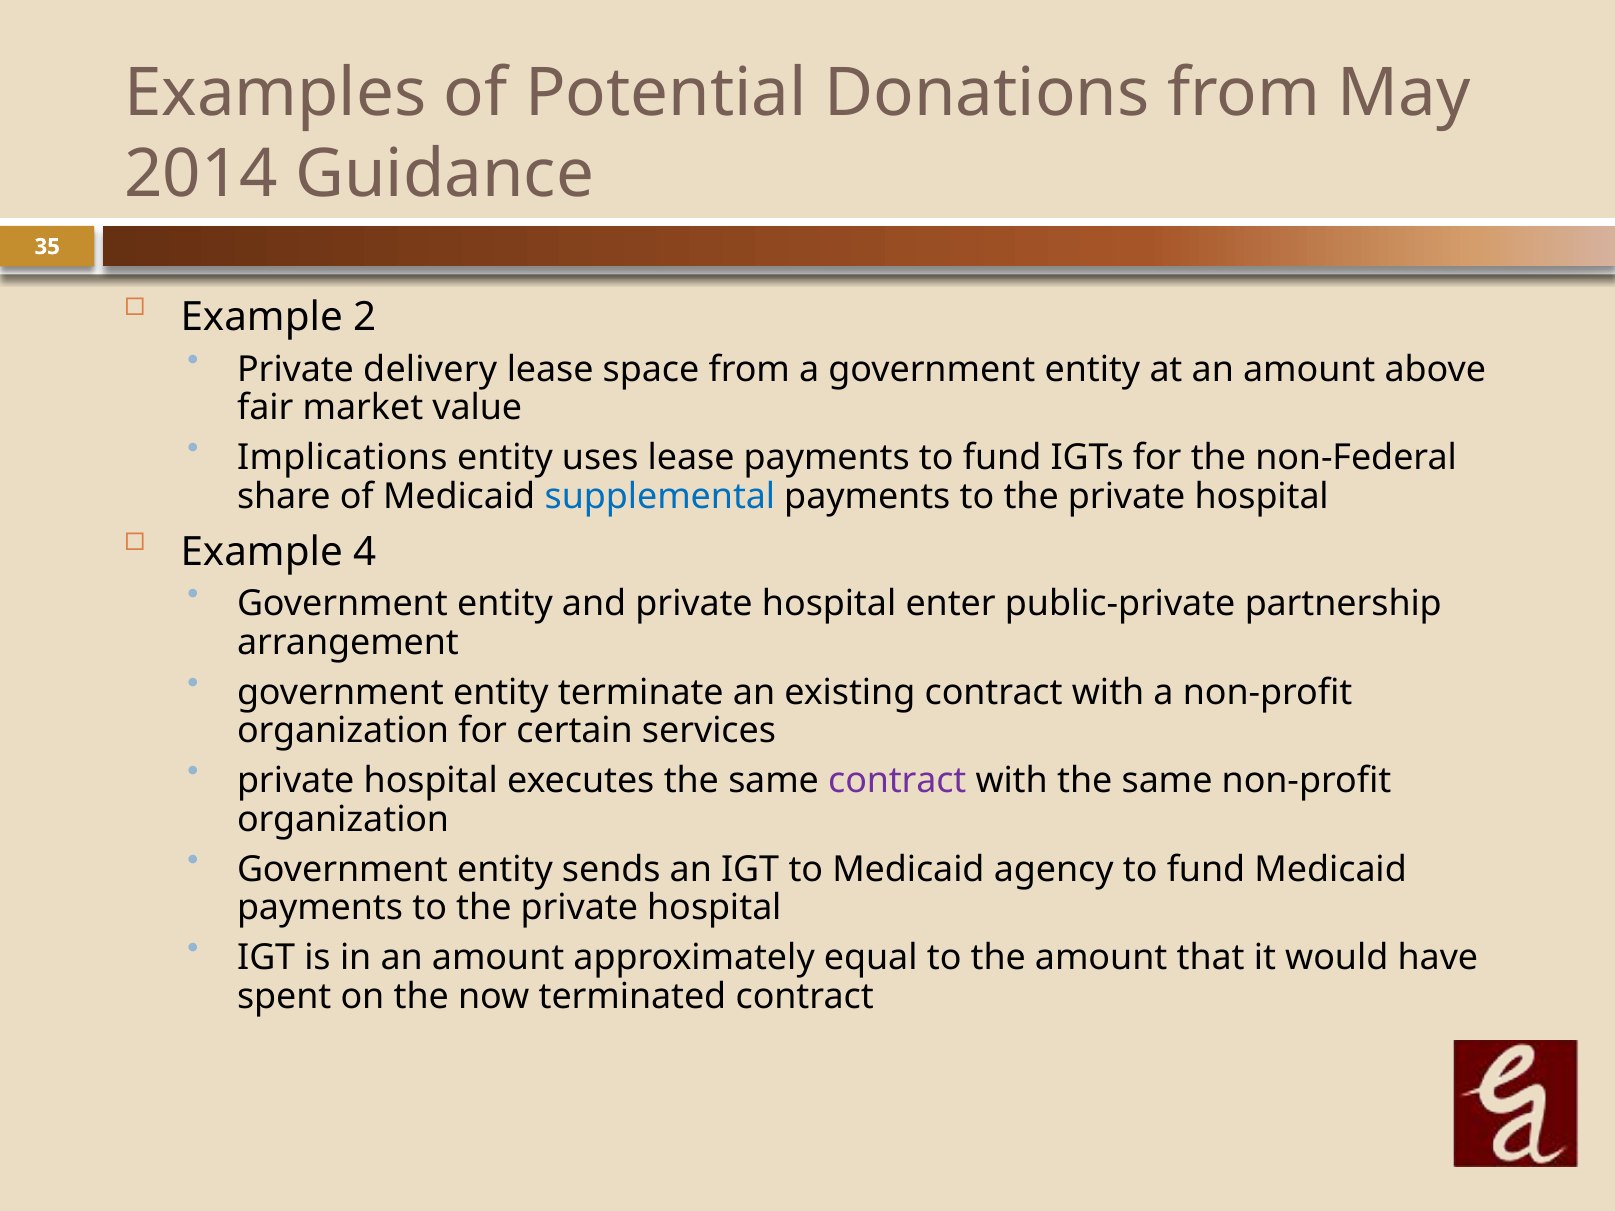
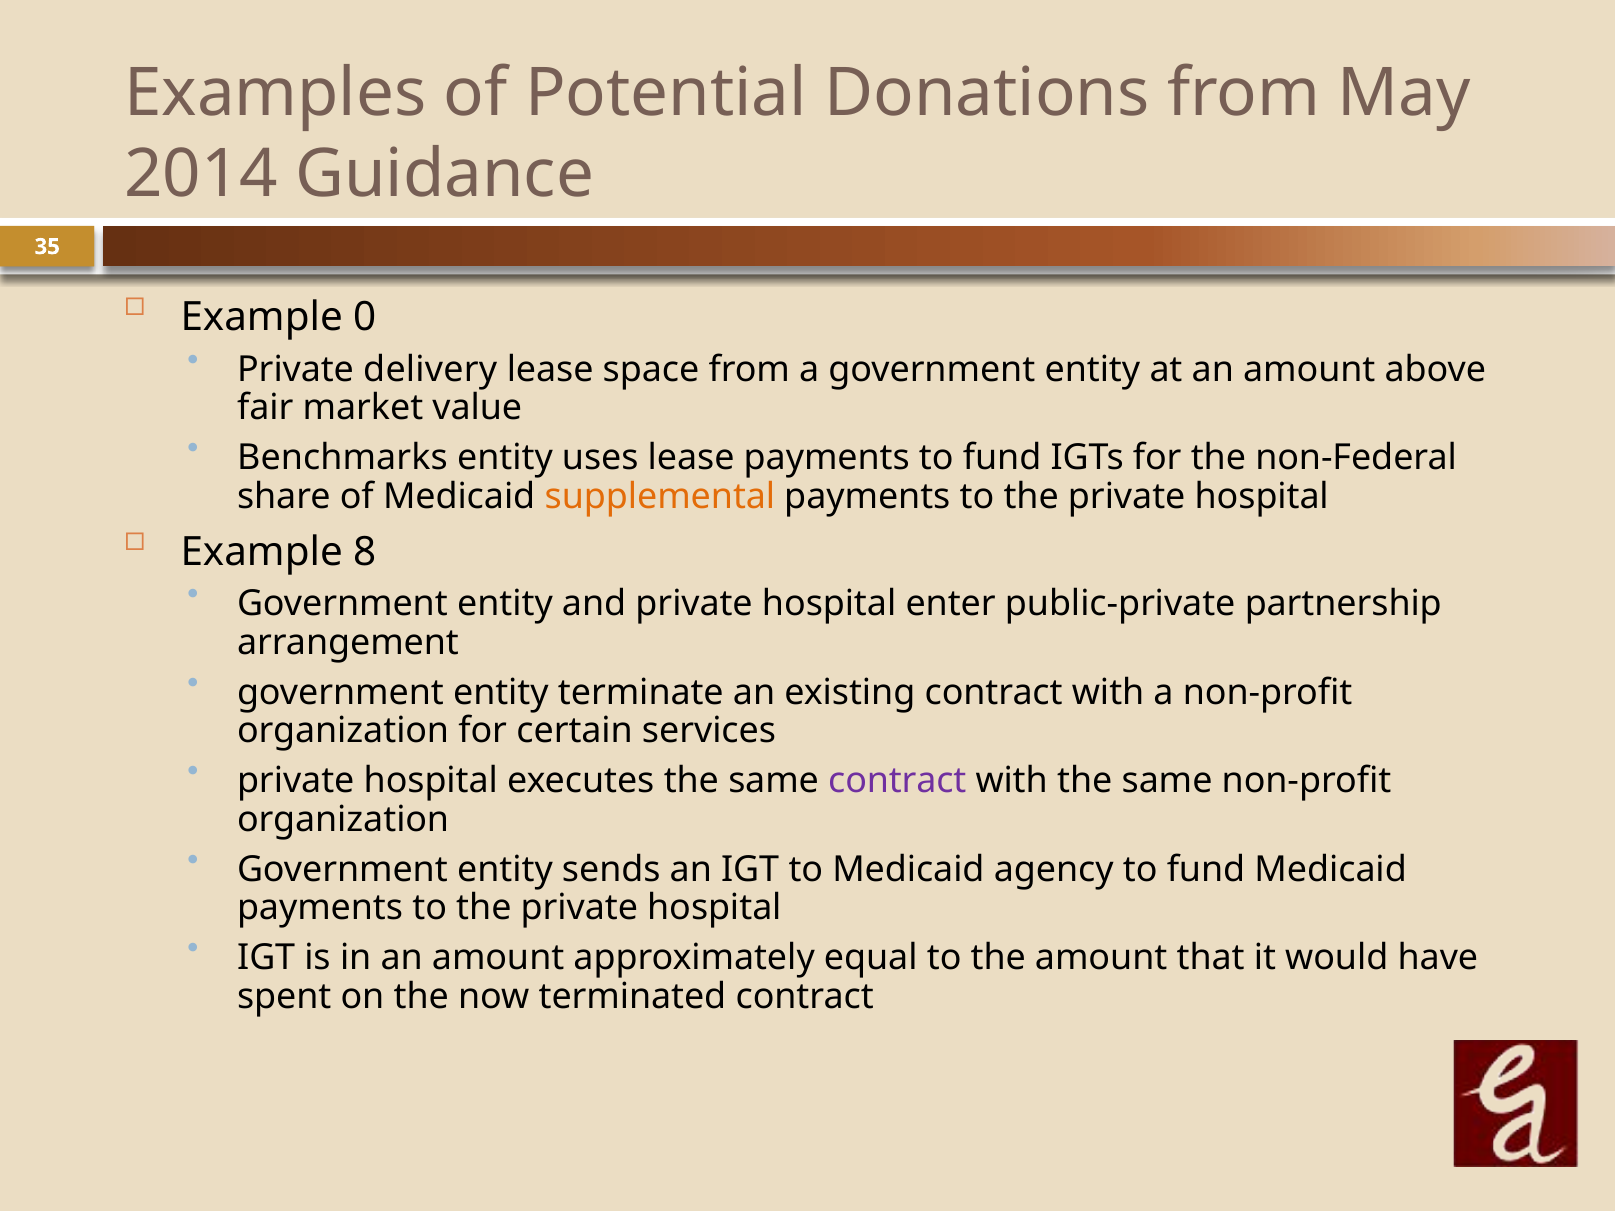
2: 2 -> 0
Implications: Implications -> Benchmarks
supplemental colour: blue -> orange
4: 4 -> 8
